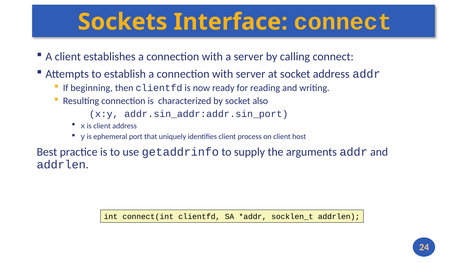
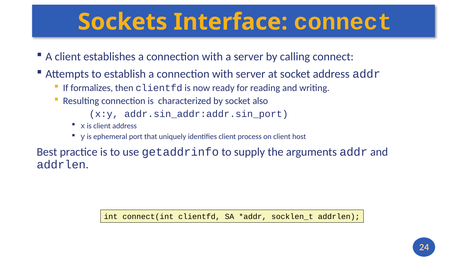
beginning: beginning -> formalizes
